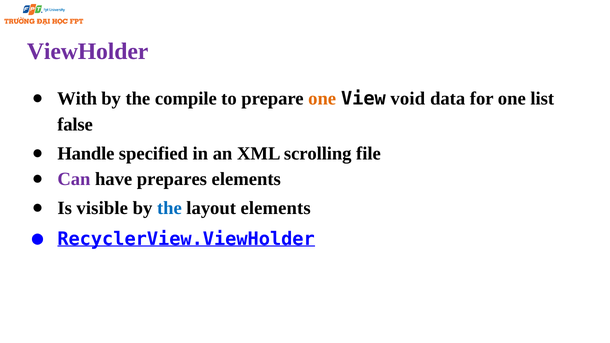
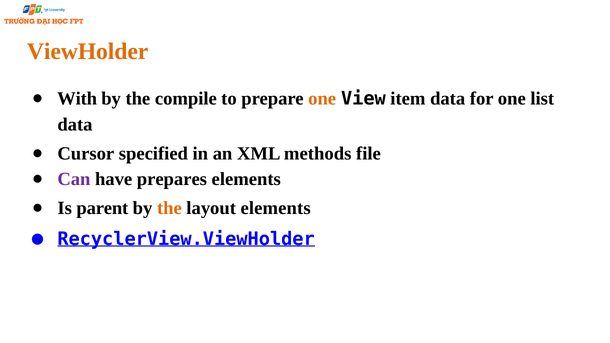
ViewHolder colour: purple -> orange
void: void -> item
false at (75, 124): false -> data
Handle: Handle -> Cursor
scrolling: scrolling -> methods
visible: visible -> parent
the at (169, 208) colour: blue -> orange
